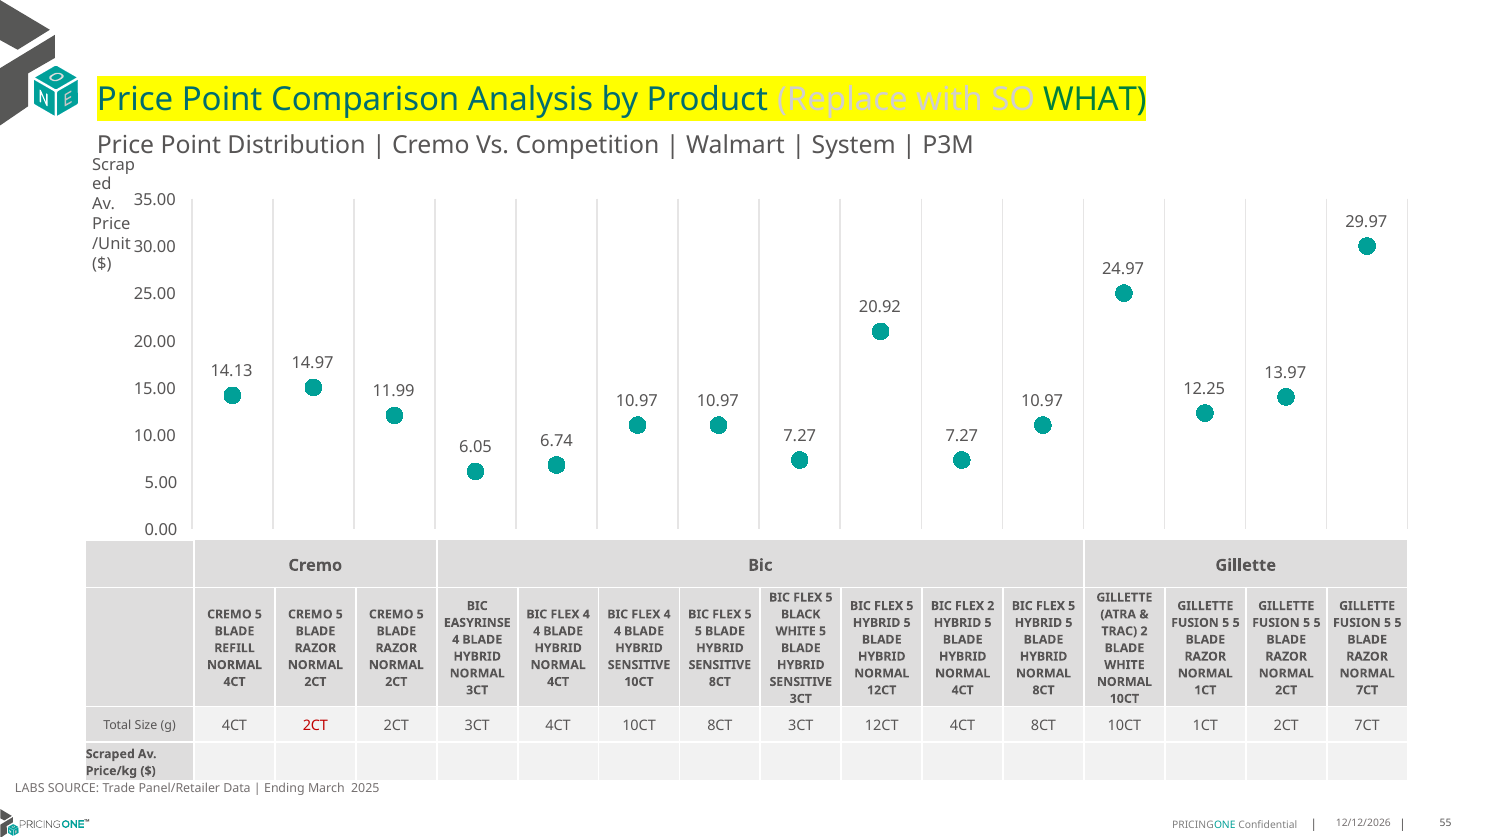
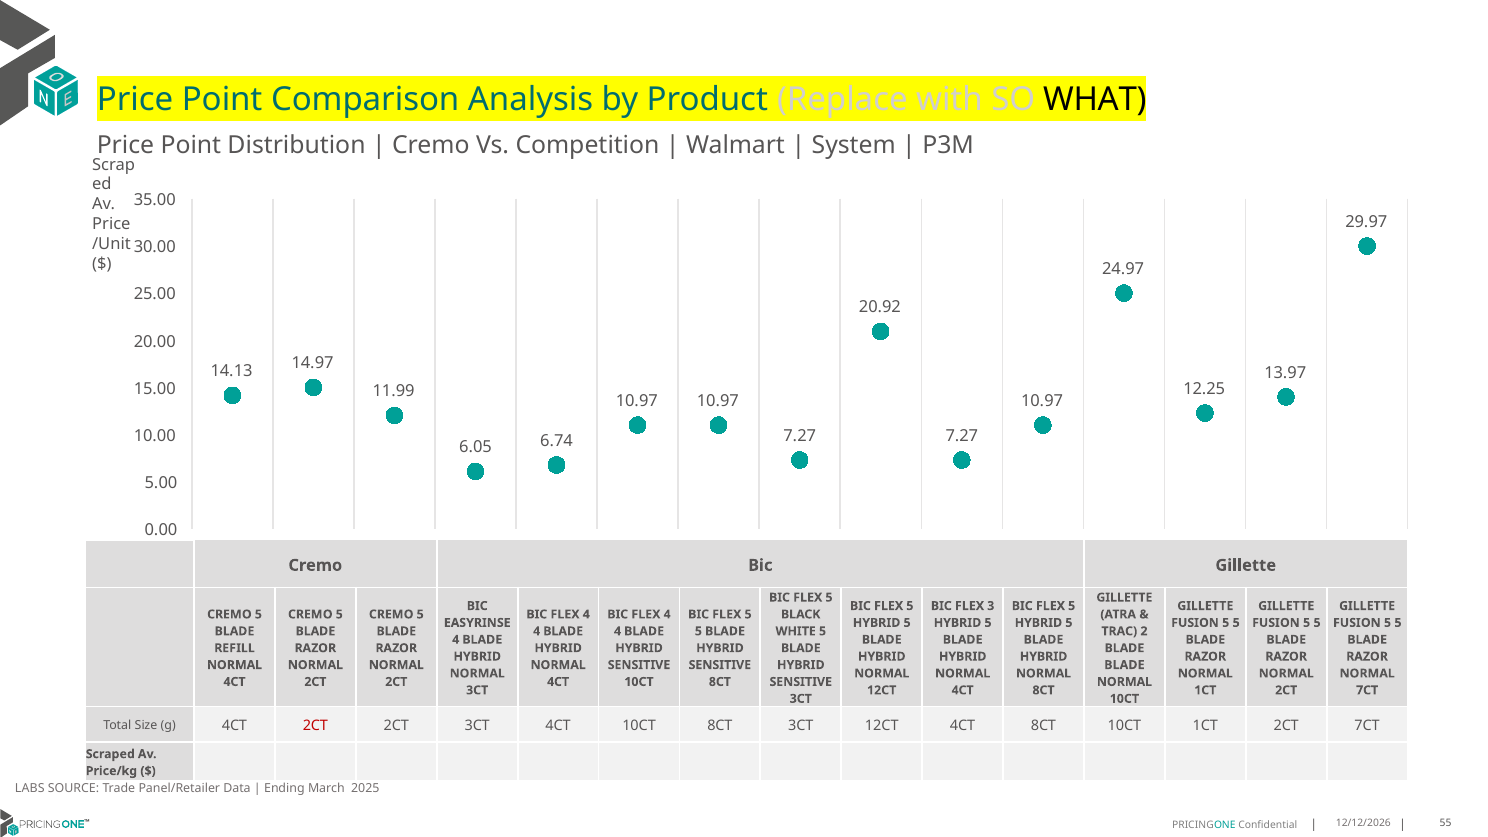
WHAT colour: green -> black
FLEX 2: 2 -> 3
WHITE at (1124, 665): WHITE -> BLADE
